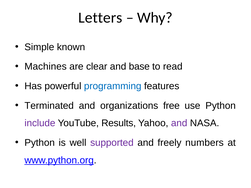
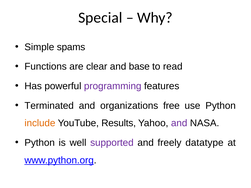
Letters: Letters -> Special
known: known -> spams
Machines: Machines -> Functions
programming colour: blue -> purple
include colour: purple -> orange
numbers: numbers -> datatype
